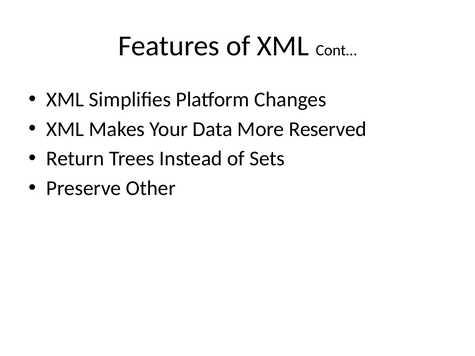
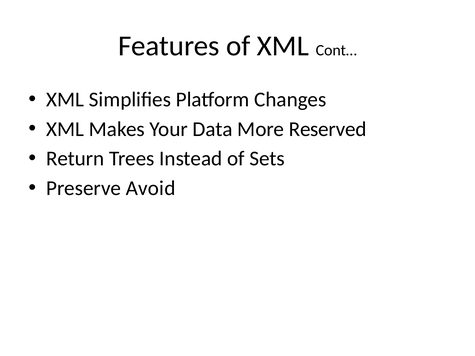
Other: Other -> Avoid
